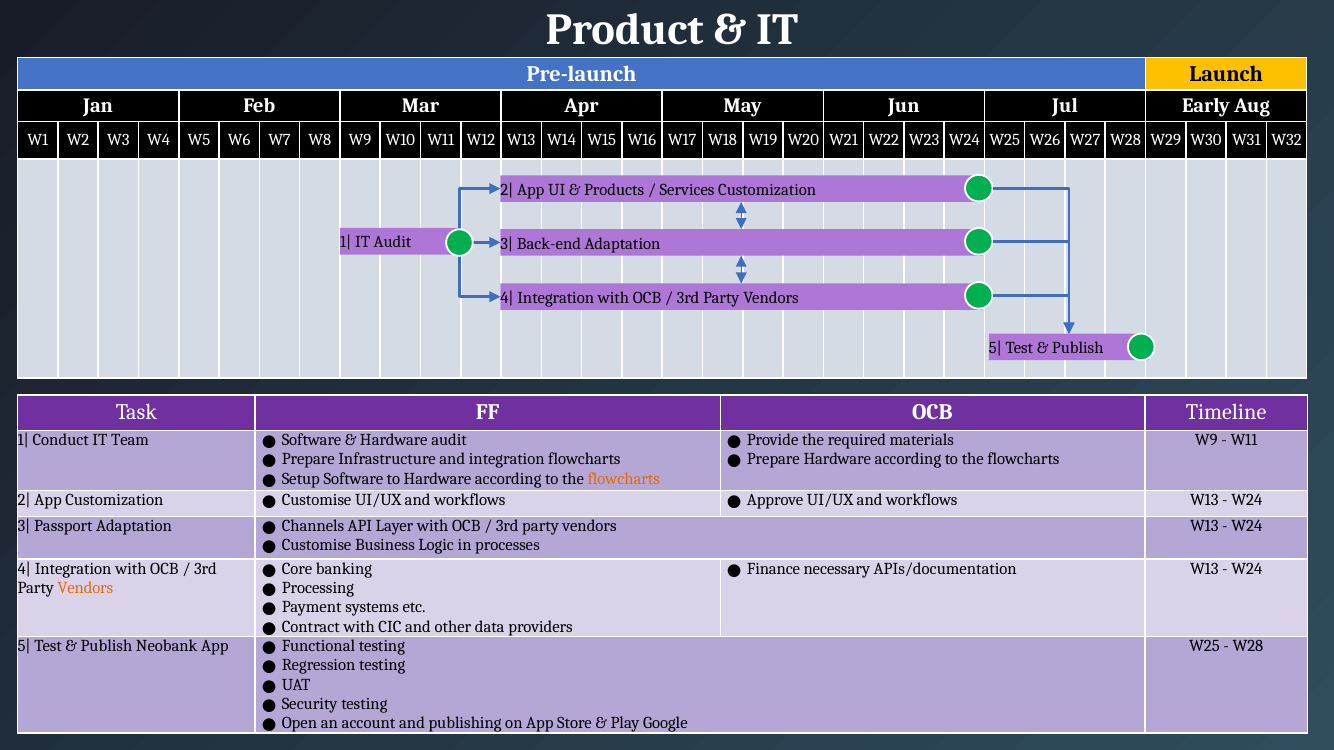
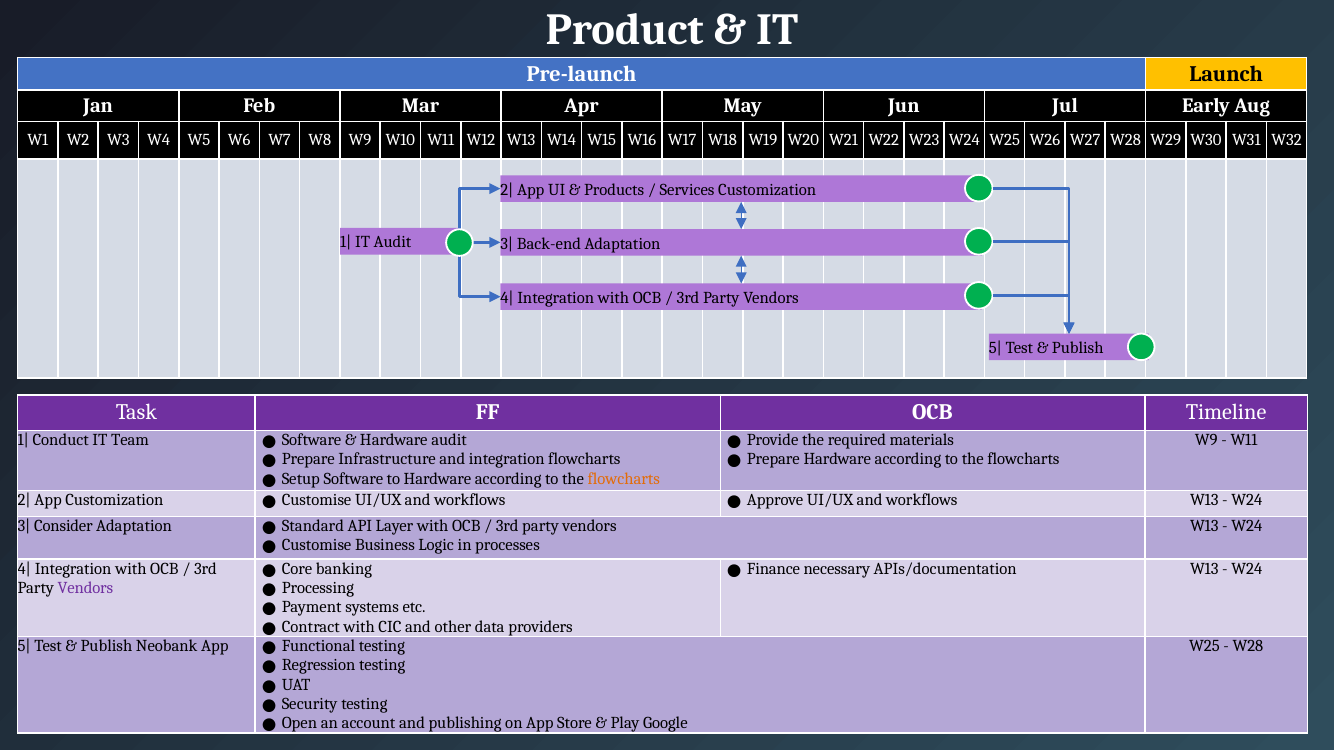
Passport: Passport -> Consider
Channels: Channels -> Standard
Vendors at (85, 588) colour: orange -> purple
